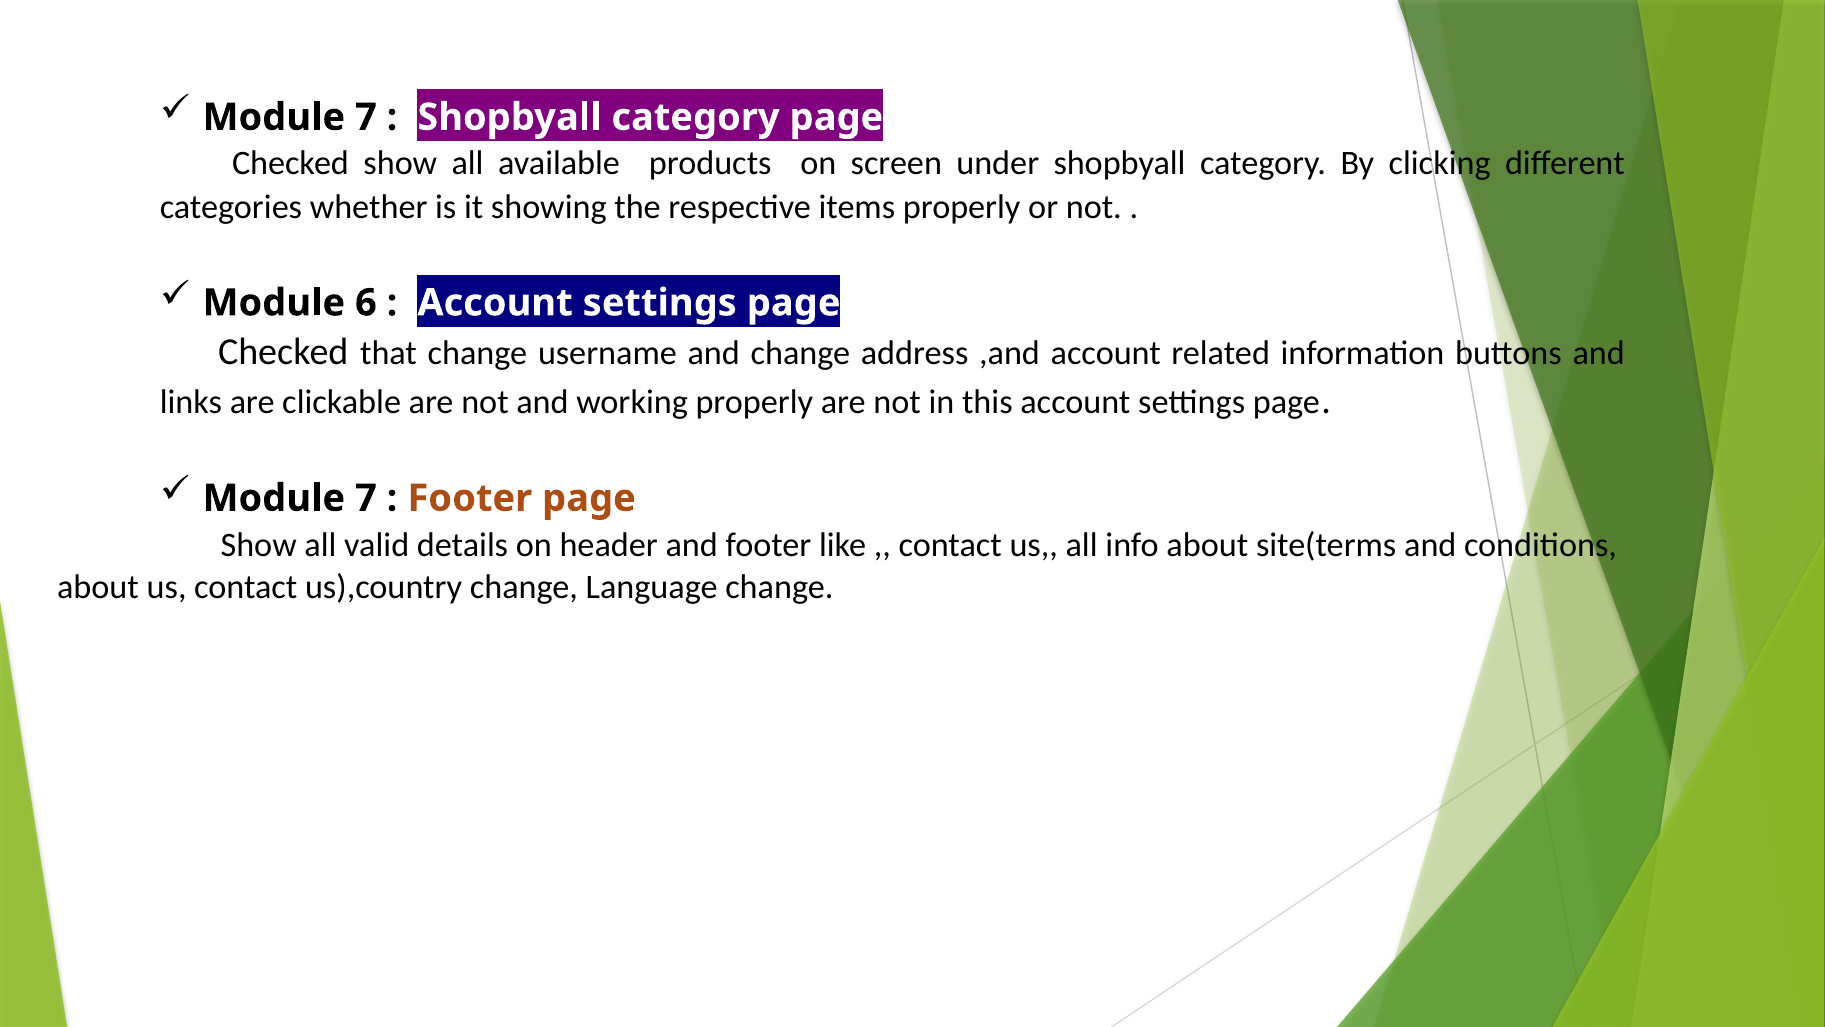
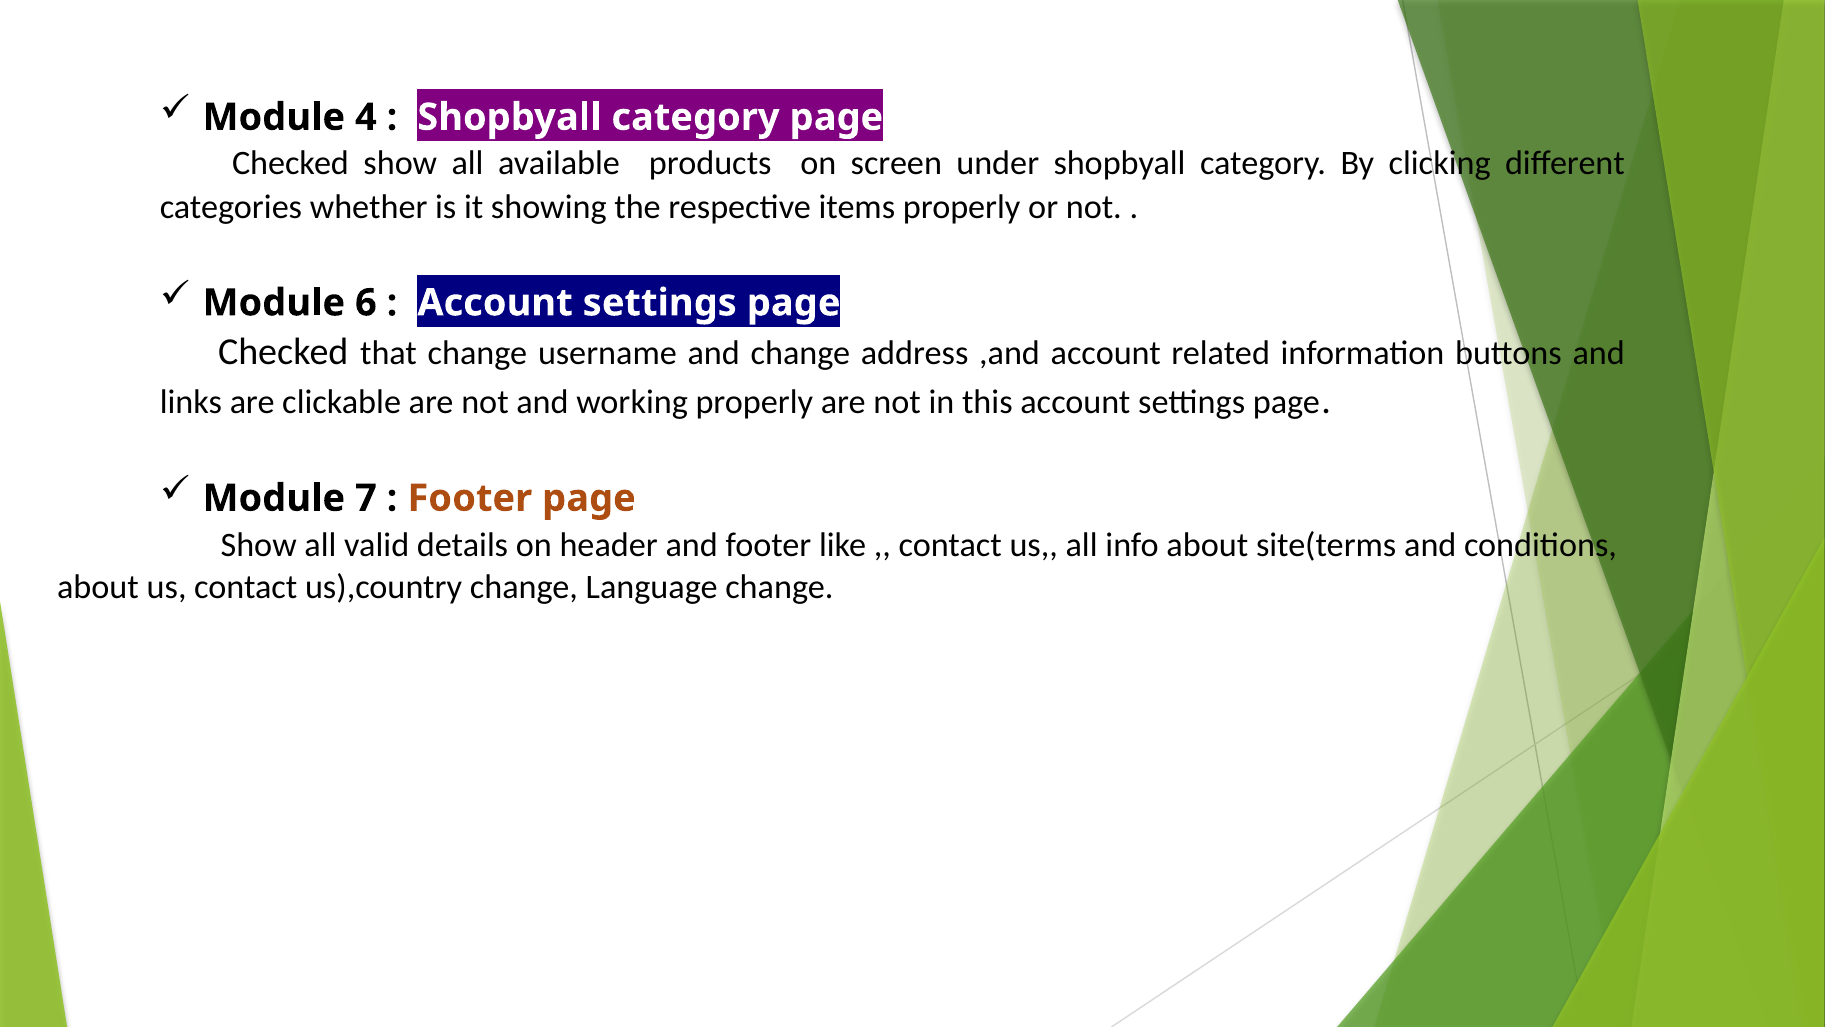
7 at (366, 117): 7 -> 4
